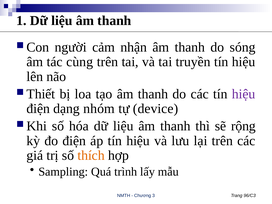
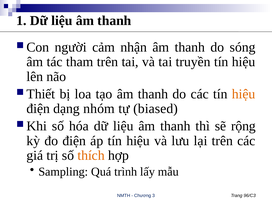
cùng: cùng -> tham
hiệu at (244, 94) colour: purple -> orange
device: device -> biased
